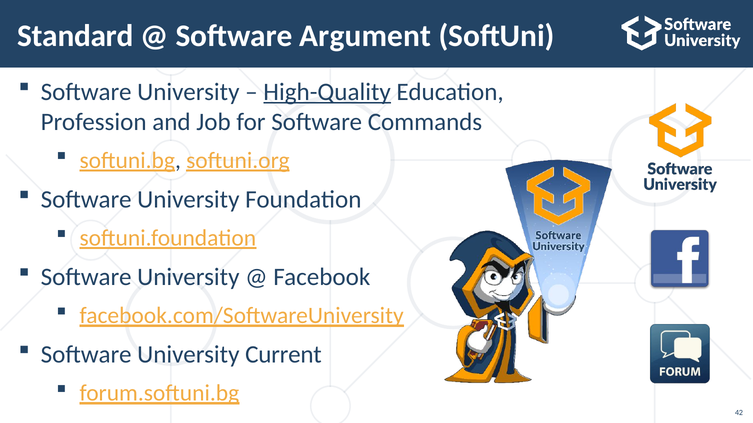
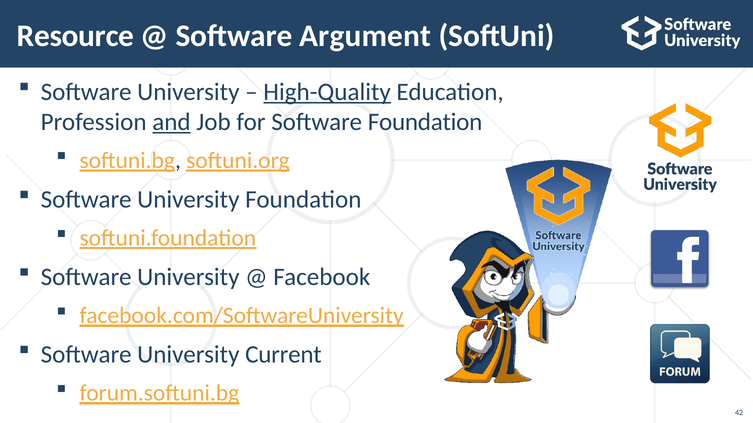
Standard: Standard -> Resource
and underline: none -> present
Software Commands: Commands -> Foundation
